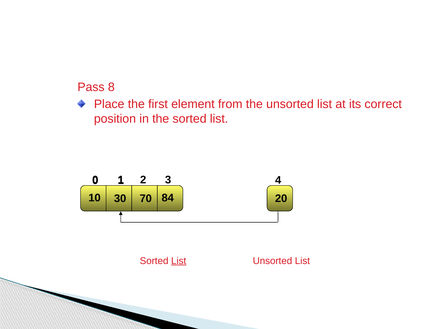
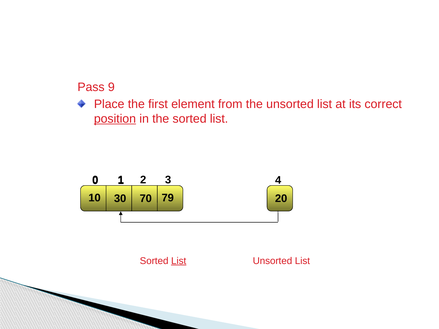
8: 8 -> 9
position underline: none -> present
84: 84 -> 79
